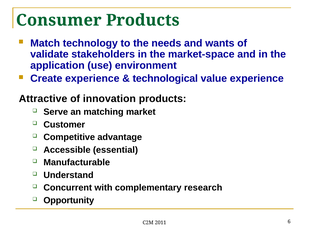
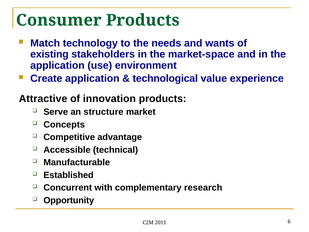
validate: validate -> existing
Create experience: experience -> application
matching: matching -> structure
Customer: Customer -> Concepts
essential: essential -> technical
Understand: Understand -> Established
